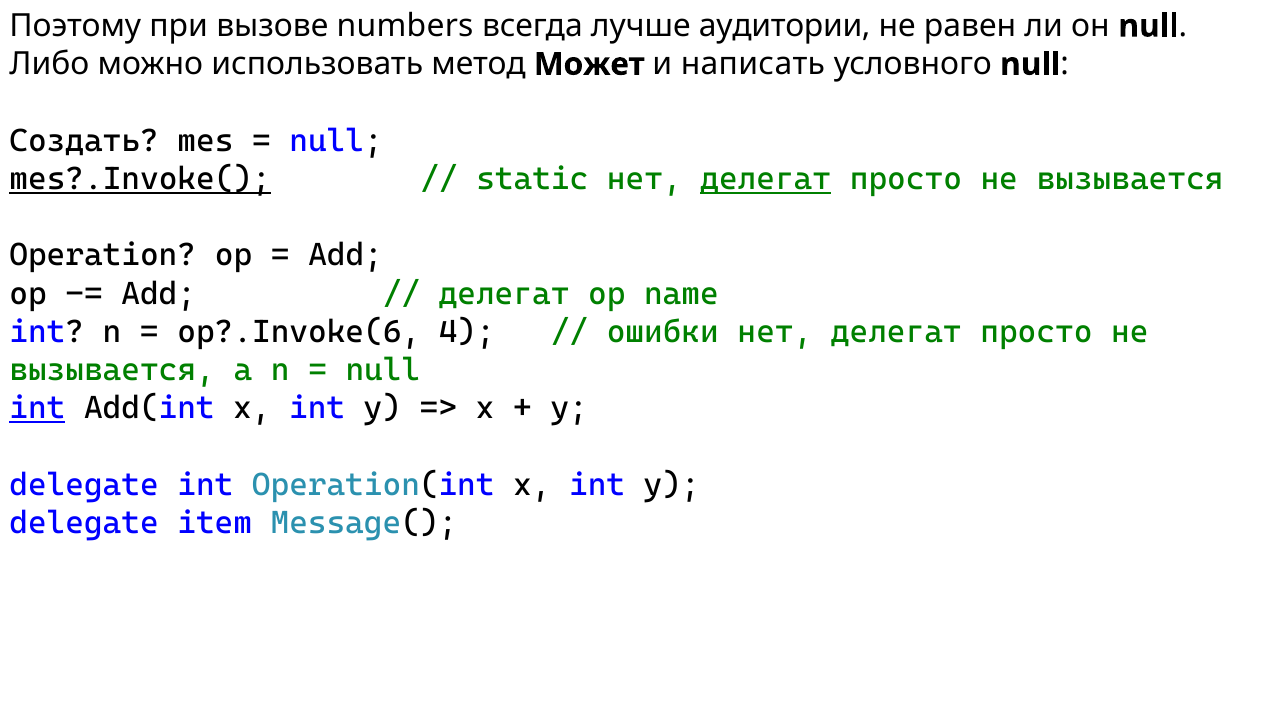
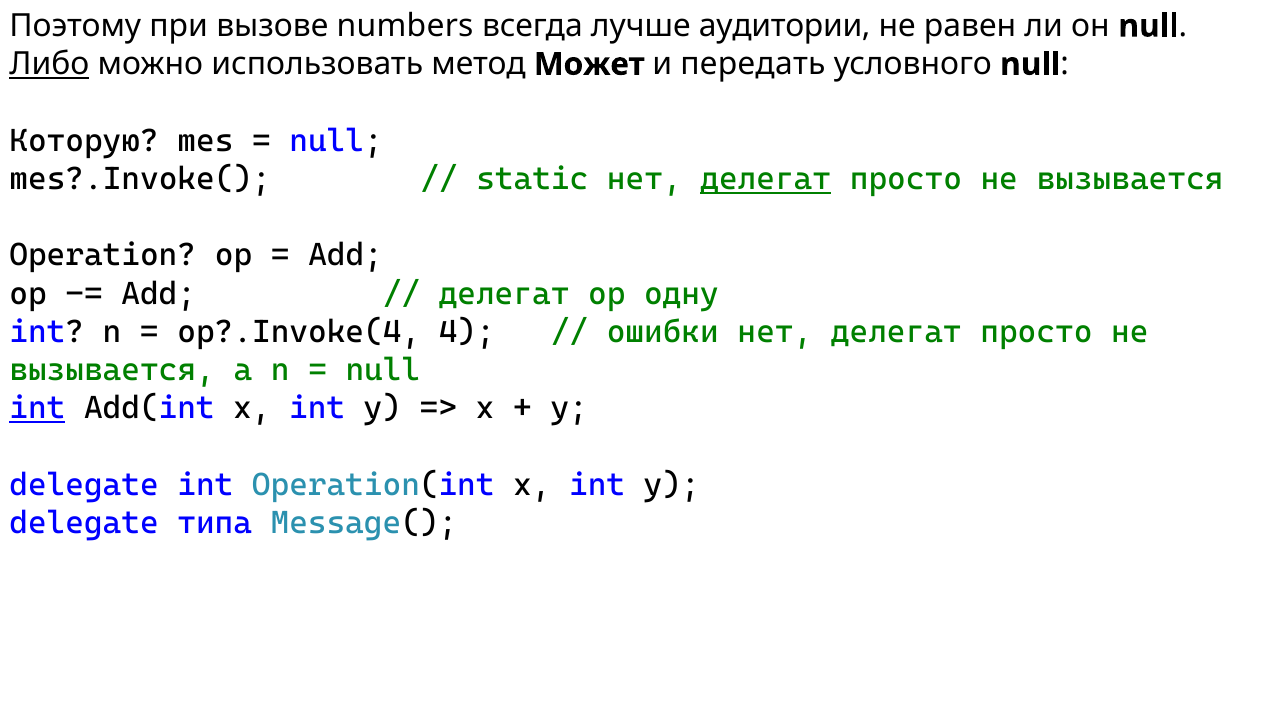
Либо underline: none -> present
написать: написать -> передать
Создать: Создать -> Которую
mes?.Invoke( underline: present -> none
name: name -> одну
op?.Invoke(6: op?.Invoke(6 -> op?.Invoke(4
item: item -> типа
